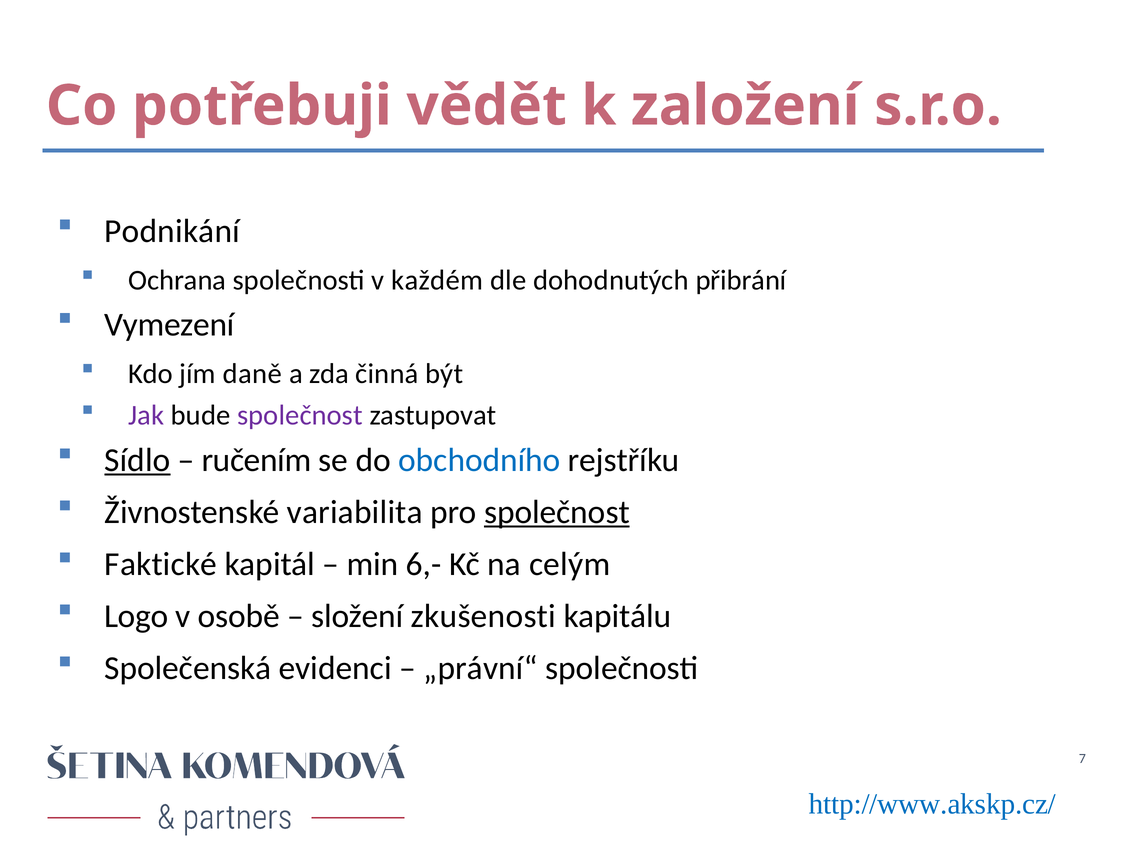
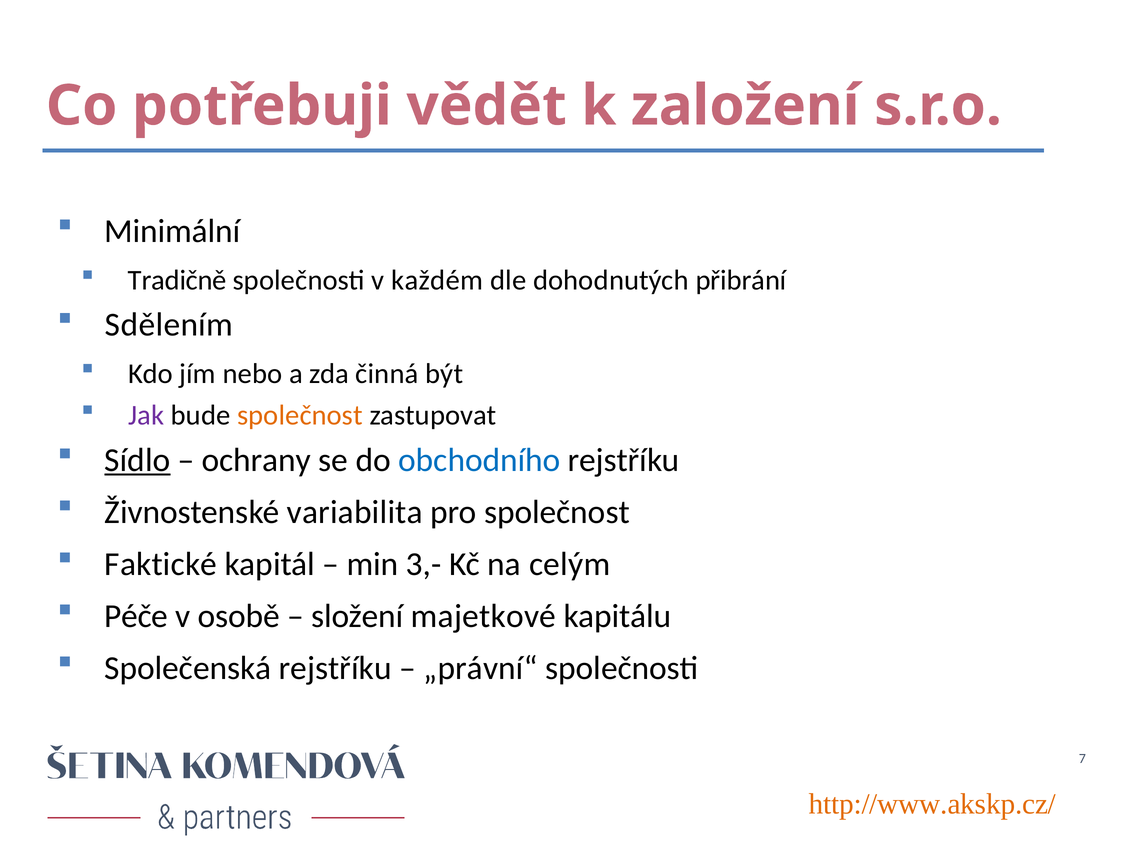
Podnikání: Podnikání -> Minimální
Ochrana: Ochrana -> Tradičně
Vymezení: Vymezení -> Sdělením
daně: daně -> nebo
společnost at (300, 416) colour: purple -> orange
ručením: ručením -> ochrany
společnost at (557, 512) underline: present -> none
6,-: 6,- -> 3,-
Logo: Logo -> Péče
zkušenosti: zkušenosti -> majetkové
Společenská evidenci: evidenci -> rejstříku
http://www.akskp.cz/ colour: blue -> orange
